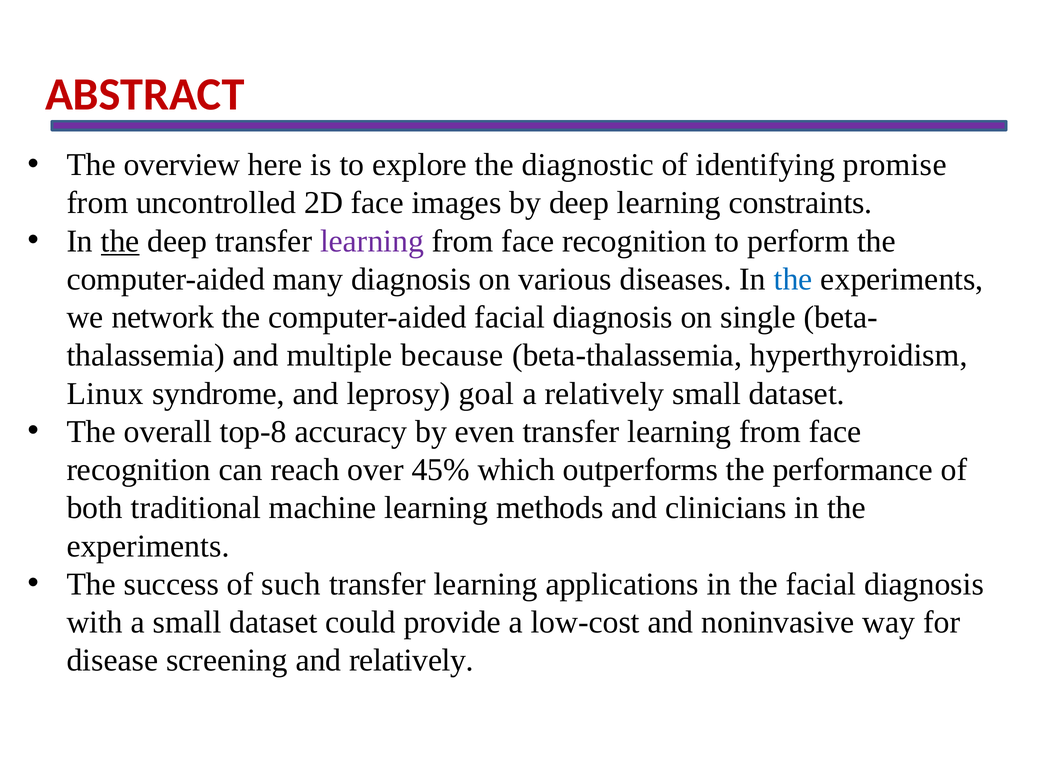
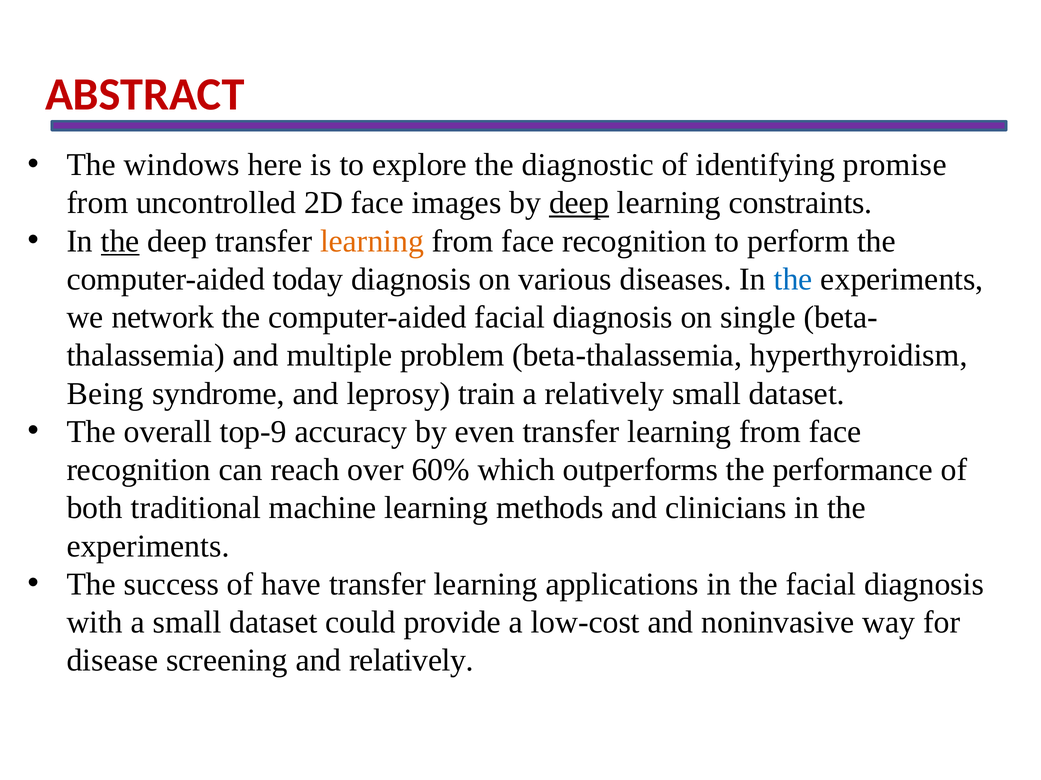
overview: overview -> windows
deep at (579, 203) underline: none -> present
learning at (372, 241) colour: purple -> orange
many: many -> today
because: because -> problem
Linux: Linux -> Being
goal: goal -> train
top-8: top-8 -> top-9
45%: 45% -> 60%
such: such -> have
